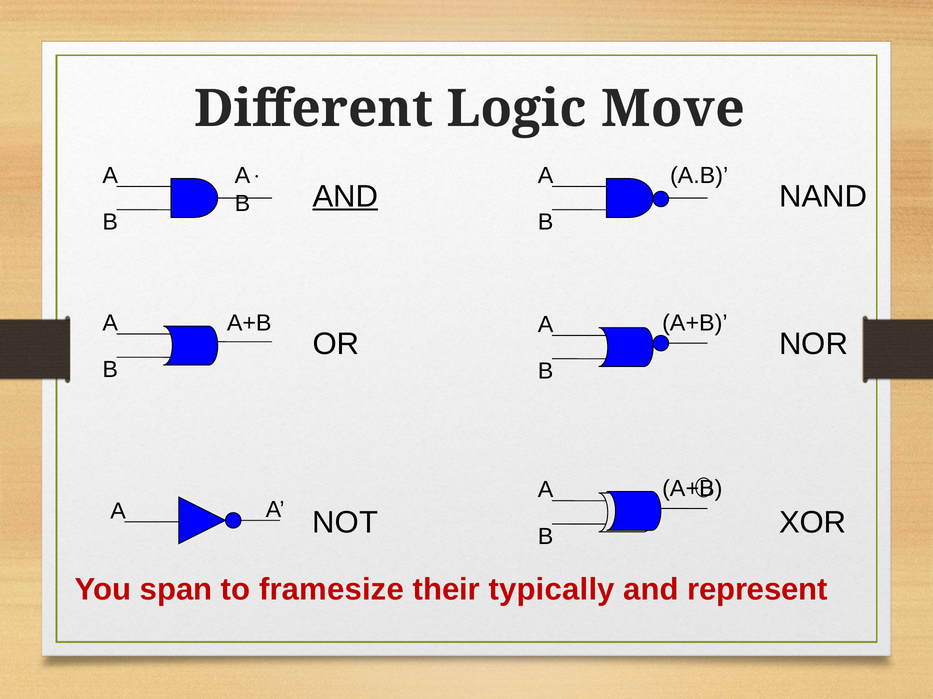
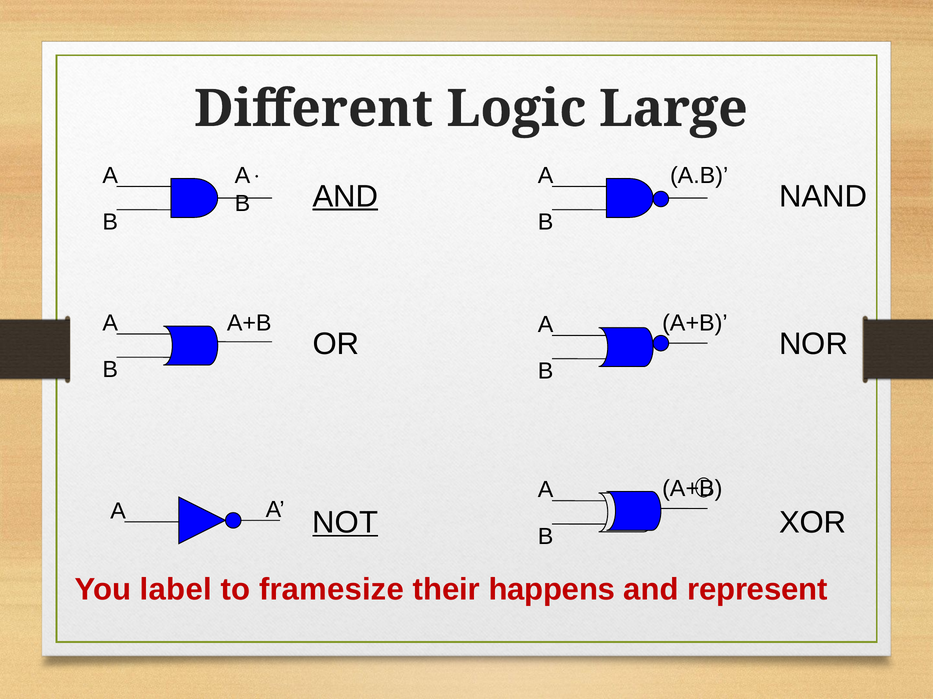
Move: Move -> Large
NOT underline: none -> present
span: span -> label
typically: typically -> happens
